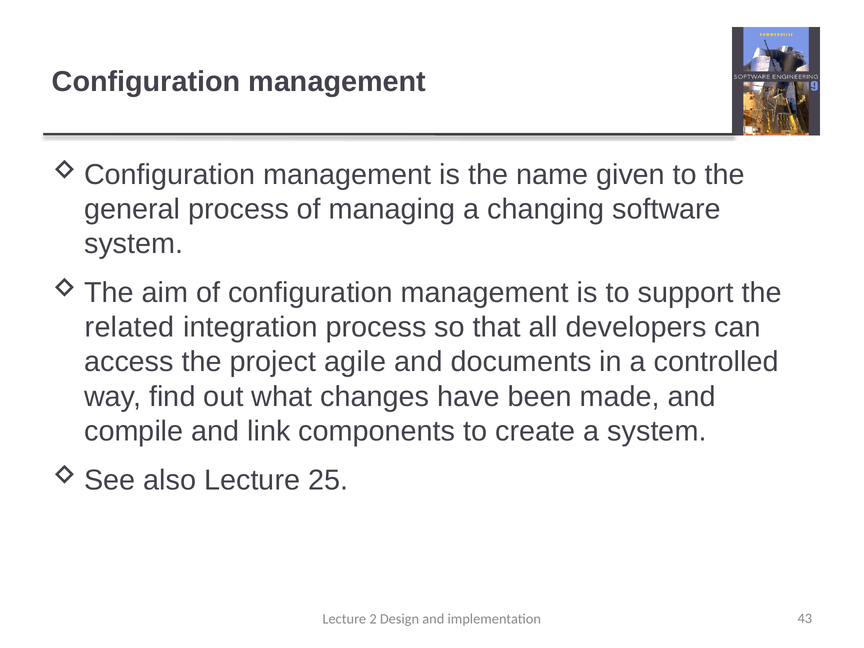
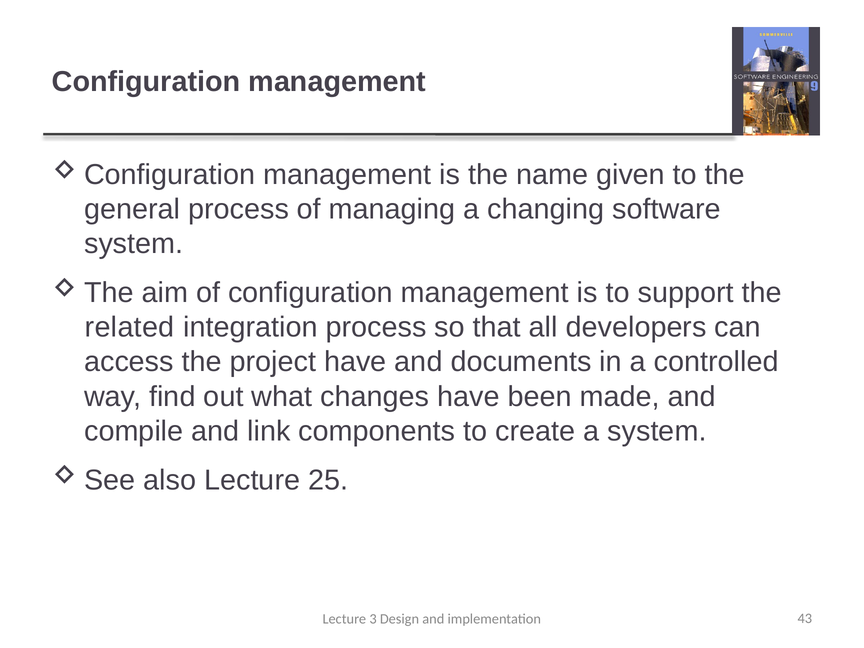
project agile: agile -> have
2: 2 -> 3
